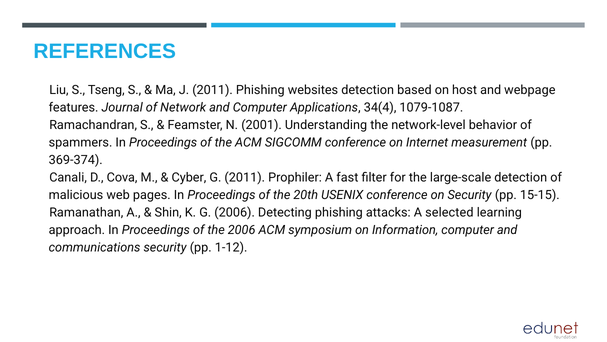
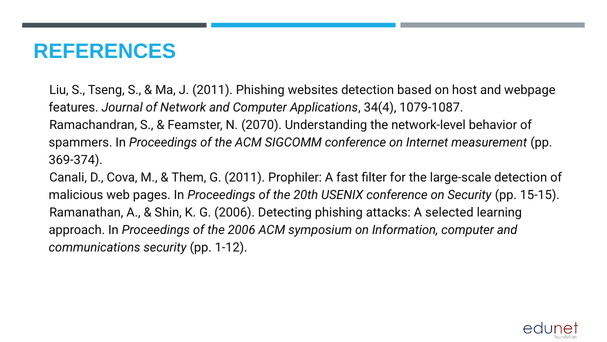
2001: 2001 -> 2070
Cyber: Cyber -> Them
